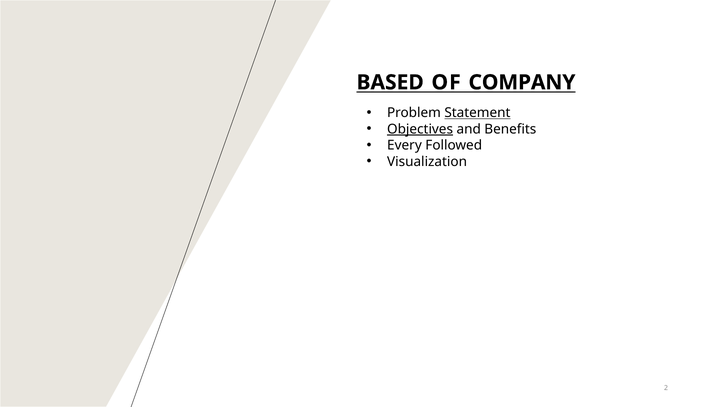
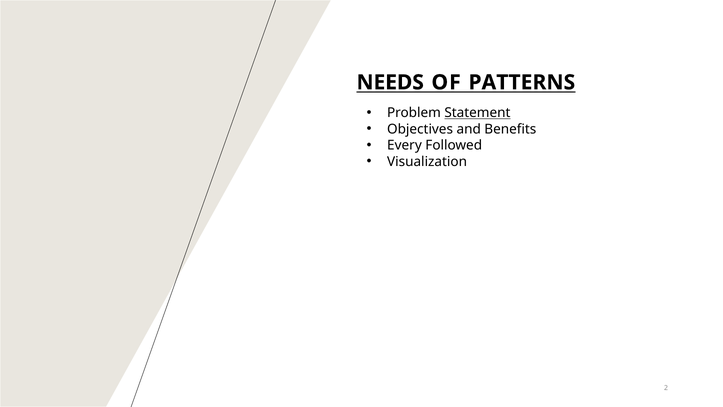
BASED: BASED -> NEEDS
COMPANY: COMPANY -> PATTERNS
Objectives underline: present -> none
